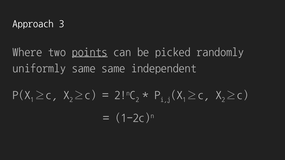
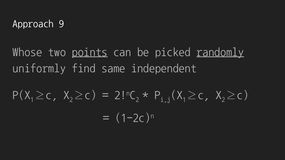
3: 3 -> 9
Where: Where -> Whose
randomly underline: none -> present
uniformly same: same -> find
